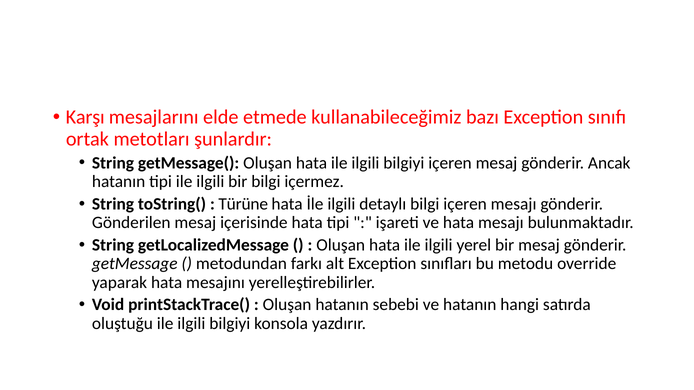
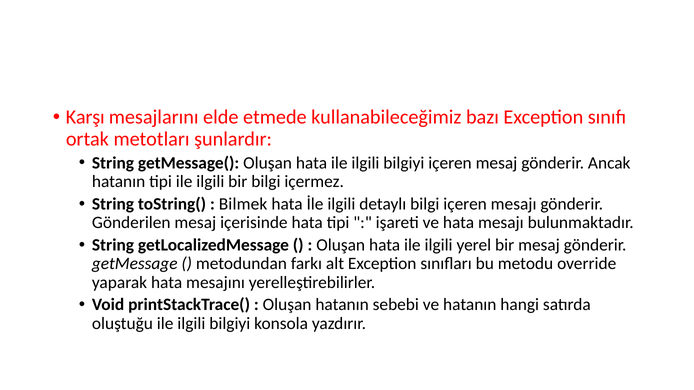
Türüne: Türüne -> Bilmek
